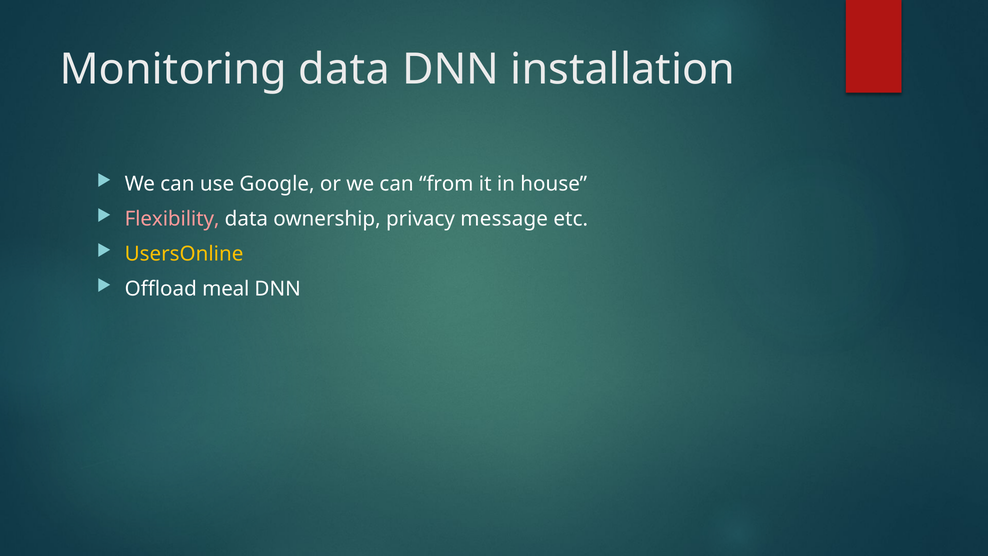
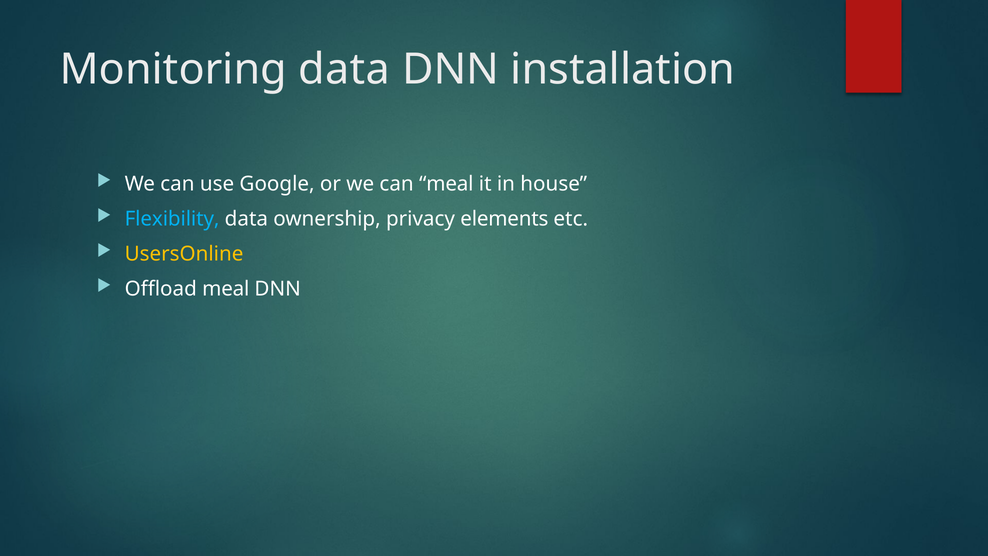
can from: from -> meal
Flexibility colour: pink -> light blue
message: message -> elements
